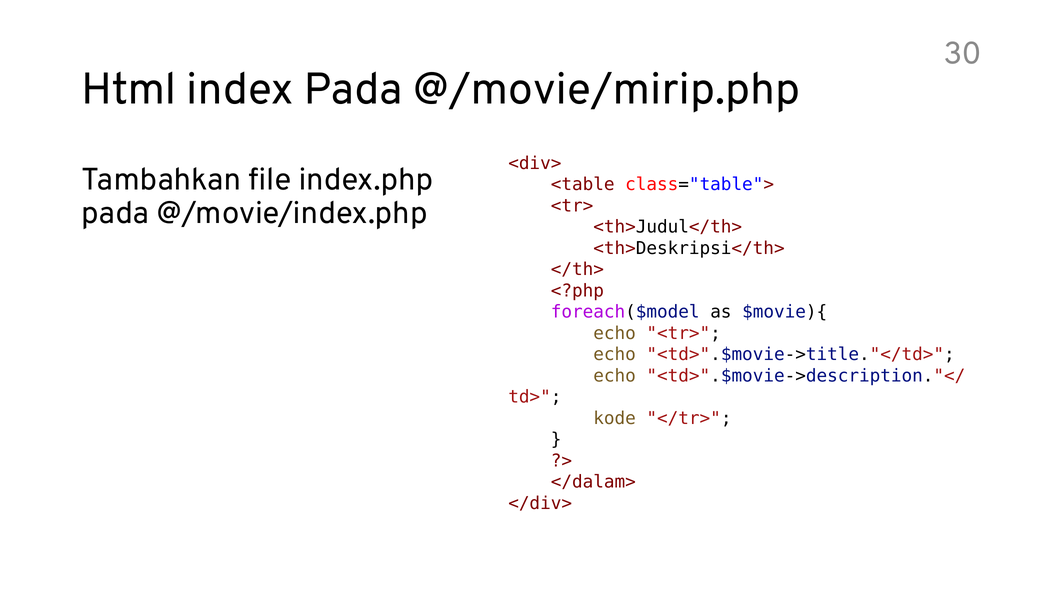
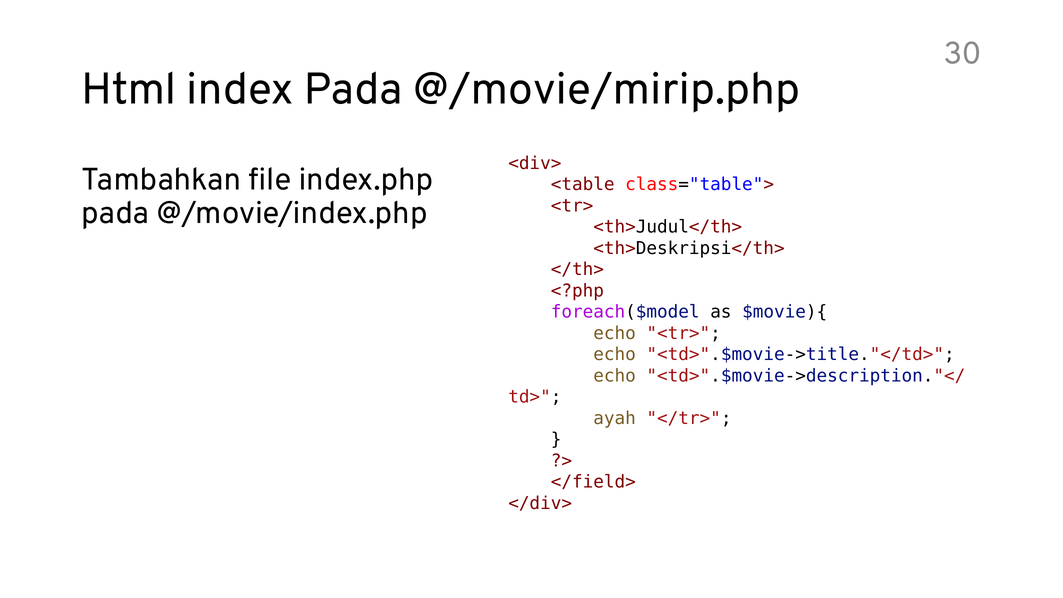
kode: kode -> ayah
</dalam>: </dalam> -> </field>
